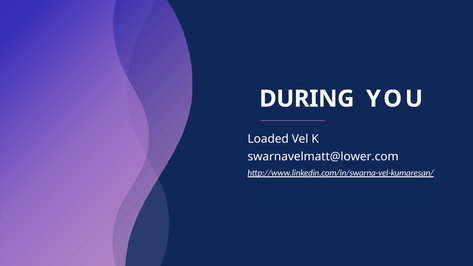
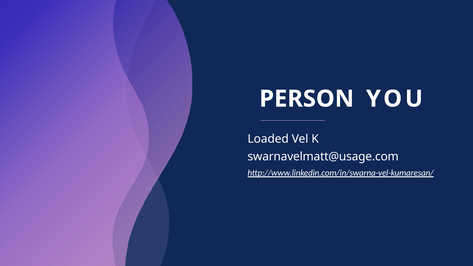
DURING: DURING -> PERSON
swarnavelmatt@lower.com: swarnavelmatt@lower.com -> swarnavelmatt@usage.com
